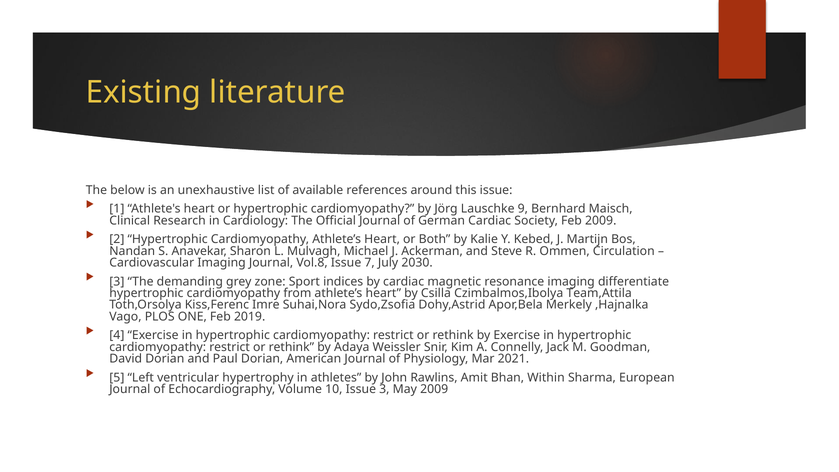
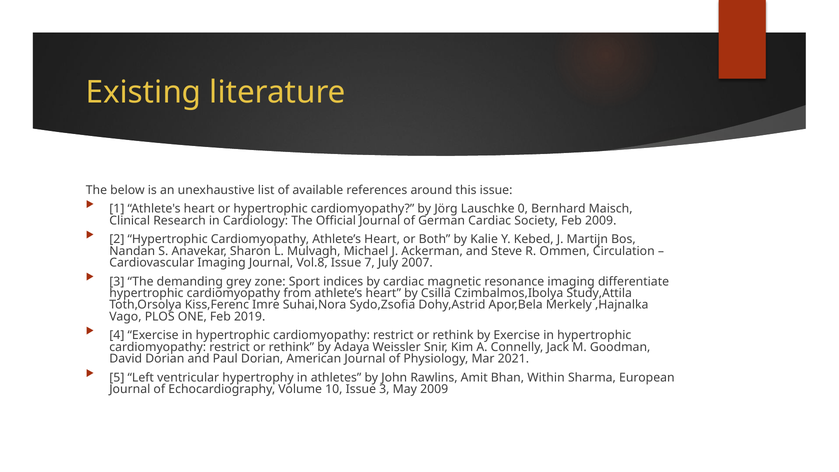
9: 9 -> 0
2030: 2030 -> 2007
Team,Attila: Team,Attila -> Study,Attila
